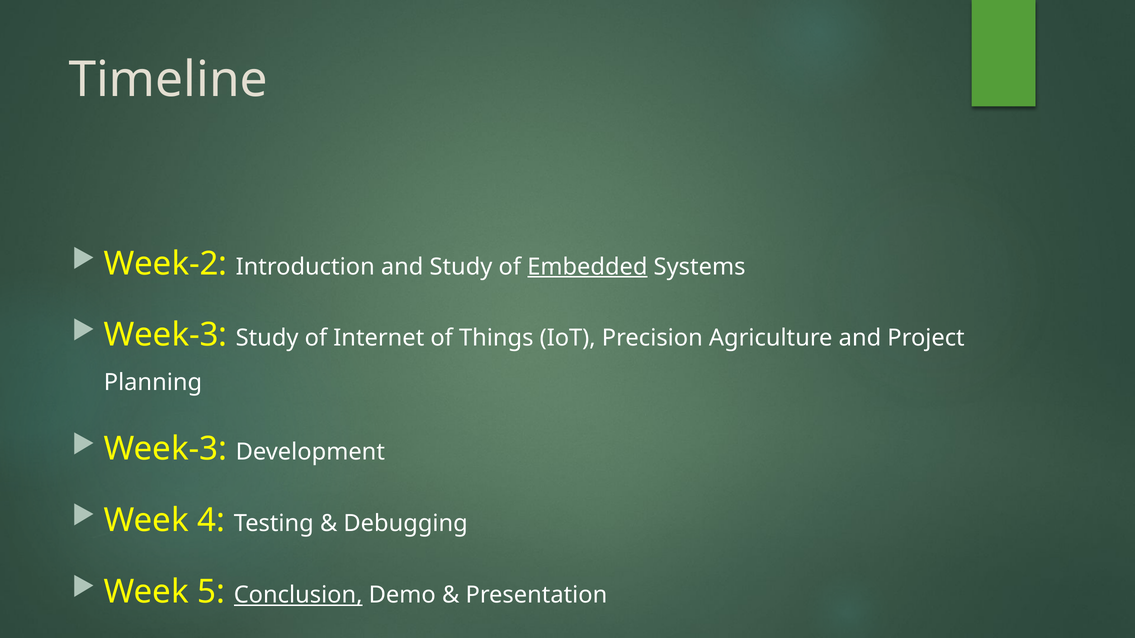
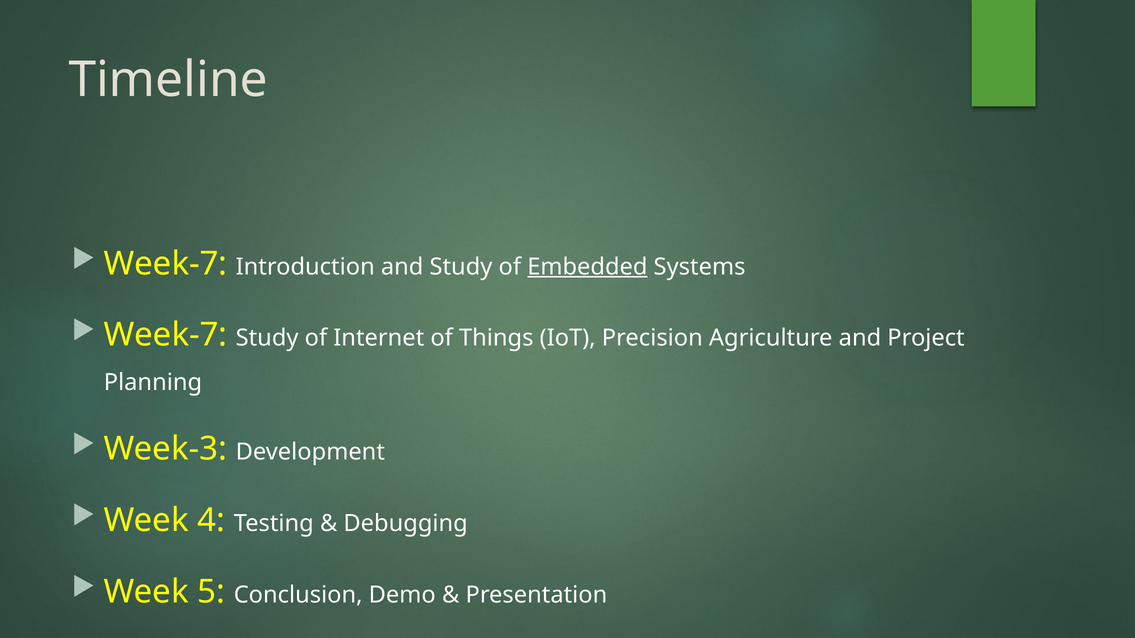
Week-2 at (166, 264): Week-2 -> Week-7
Week-3 at (166, 335): Week-3 -> Week-7
Conclusion underline: present -> none
